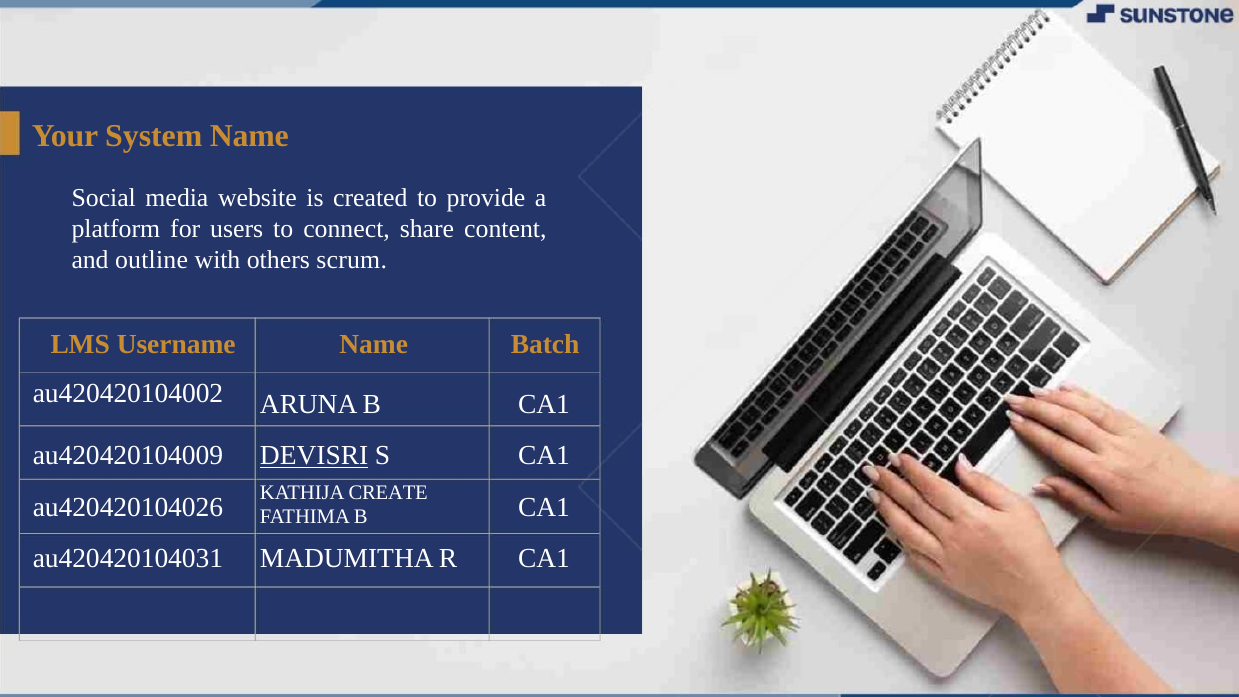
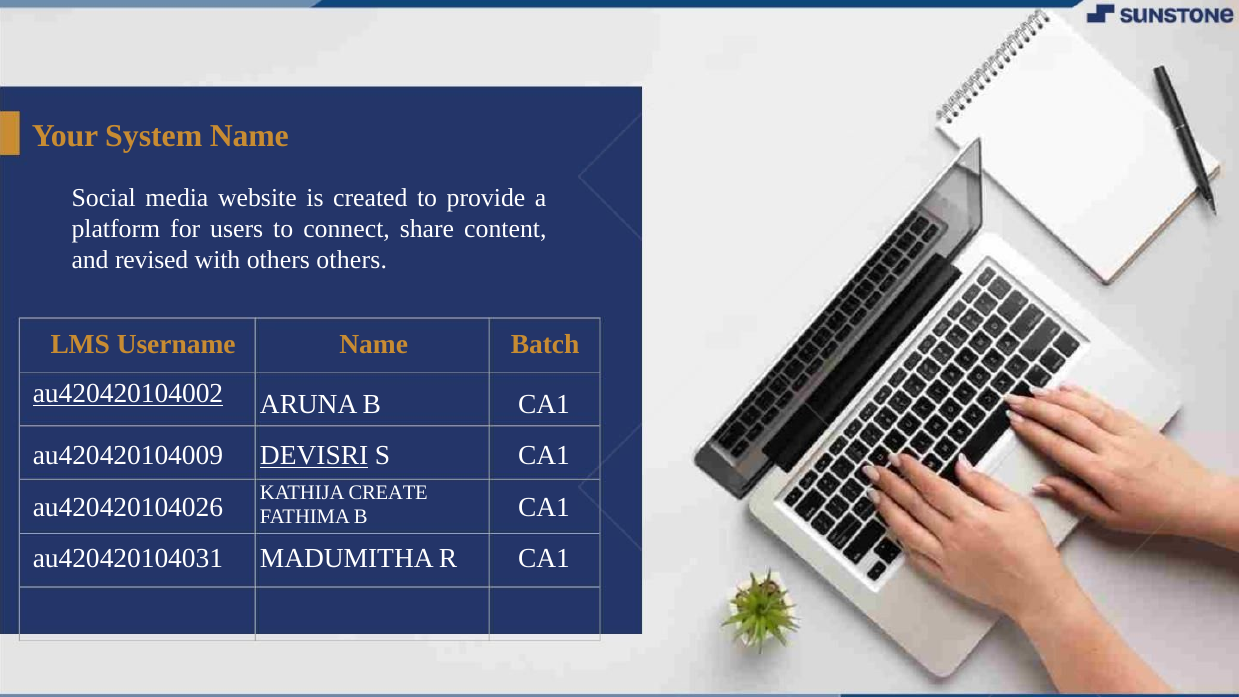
outline: outline -> revised
others scrum: scrum -> others
au420420104002 underline: none -> present
